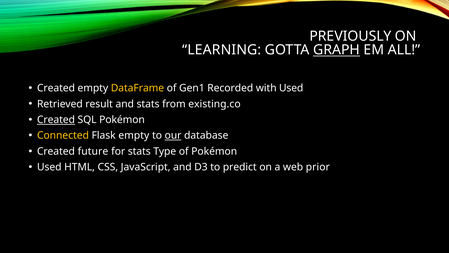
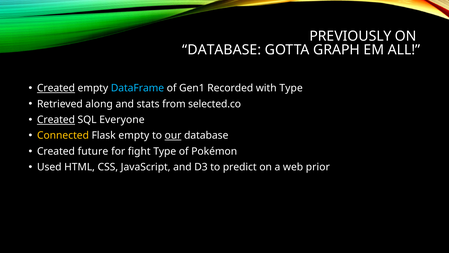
LEARNING at (222, 50): LEARNING -> DATABASE
GRAPH underline: present -> none
Created at (56, 88) underline: none -> present
DataFrame colour: yellow -> light blue
with Used: Used -> Type
result: result -> along
existing.co: existing.co -> selected.co
SQL Pokémon: Pokémon -> Everyone
for stats: stats -> fight
